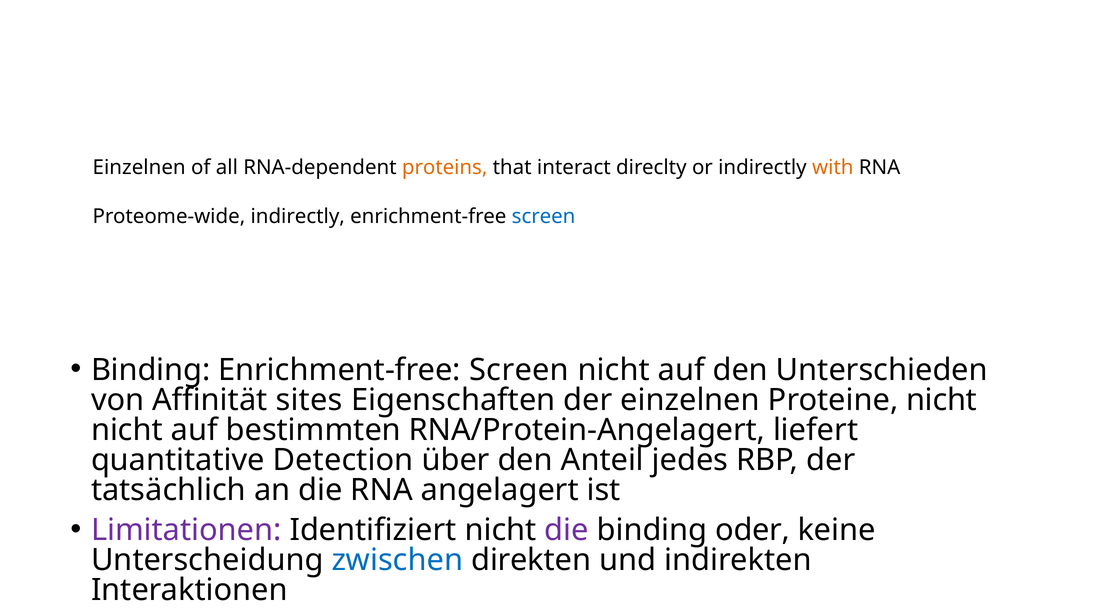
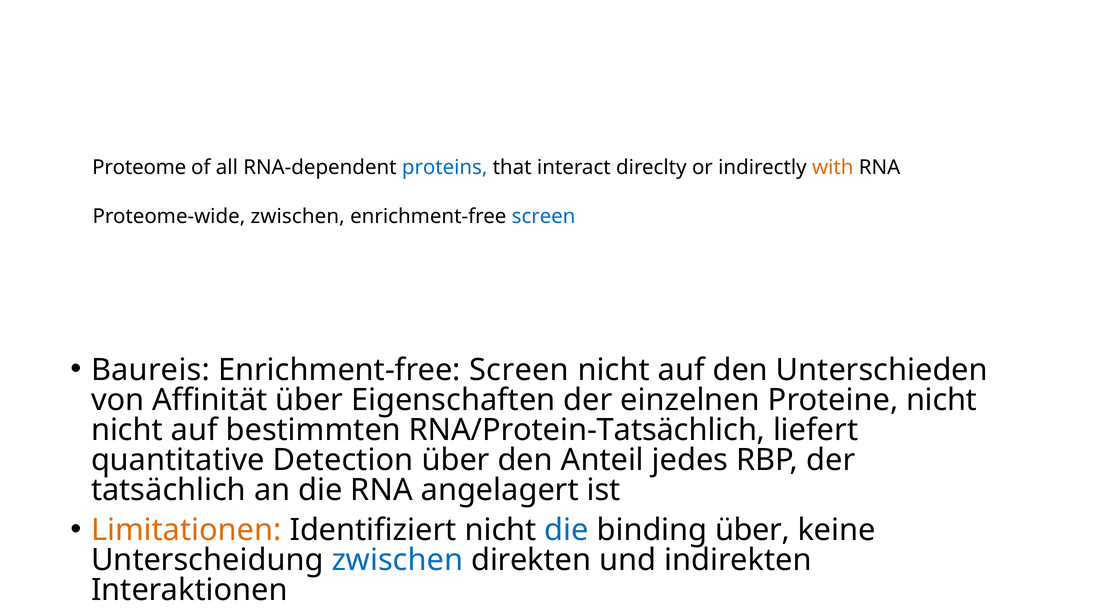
Einzelnen at (139, 167): Einzelnen -> Proteome
proteins colour: orange -> blue
Proteome-wide indirectly: indirectly -> zwischen
Binding at (151, 370): Binding -> Baureis
Affinität sites: sites -> über
RNA/Protein-Angelagert: RNA/Protein-Angelagert -> RNA/Protein-Tatsächlich
Limitationen colour: purple -> orange
die at (567, 530) colour: purple -> blue
binding oder: oder -> über
